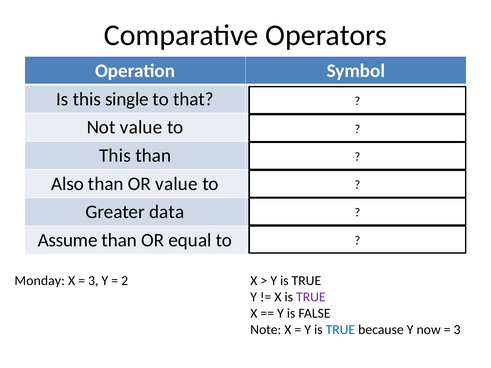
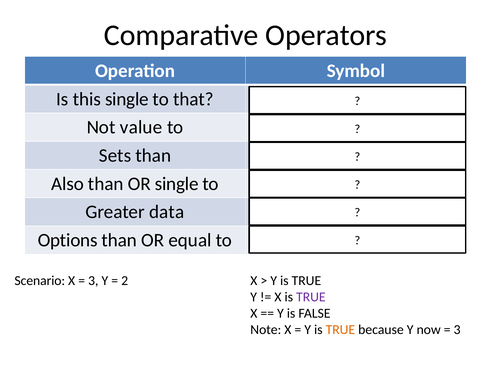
This at (115, 156): This -> Sets
OR value: value -> single
Assume: Assume -> Options
Monday: Monday -> Scenario
TRUE at (340, 330) colour: blue -> orange
